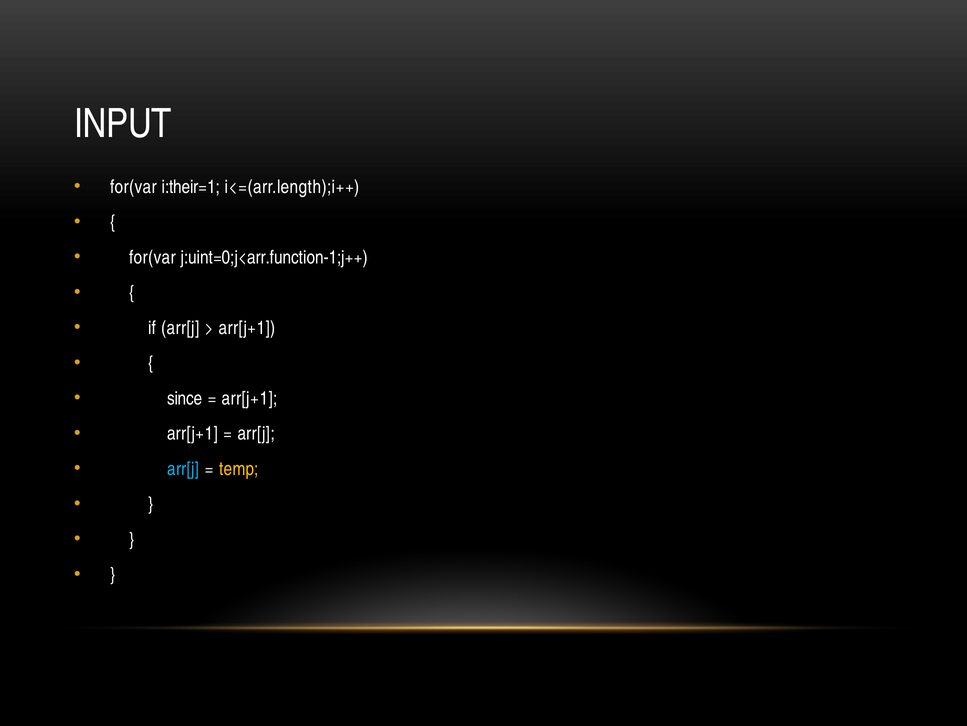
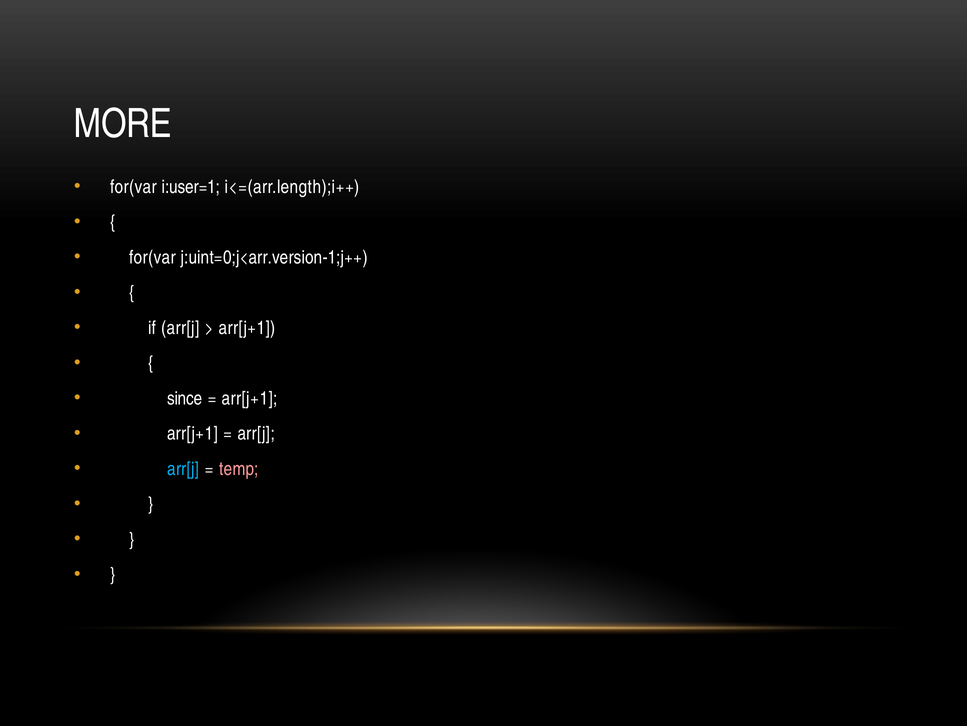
INPUT: INPUT -> MORE
i:their=1: i:their=1 -> i:user=1
j:uint=0;j<arr.function-1;j++: j:uint=0;j<arr.function-1;j++ -> j:uint=0;j<arr.version-1;j++
temp colour: yellow -> pink
